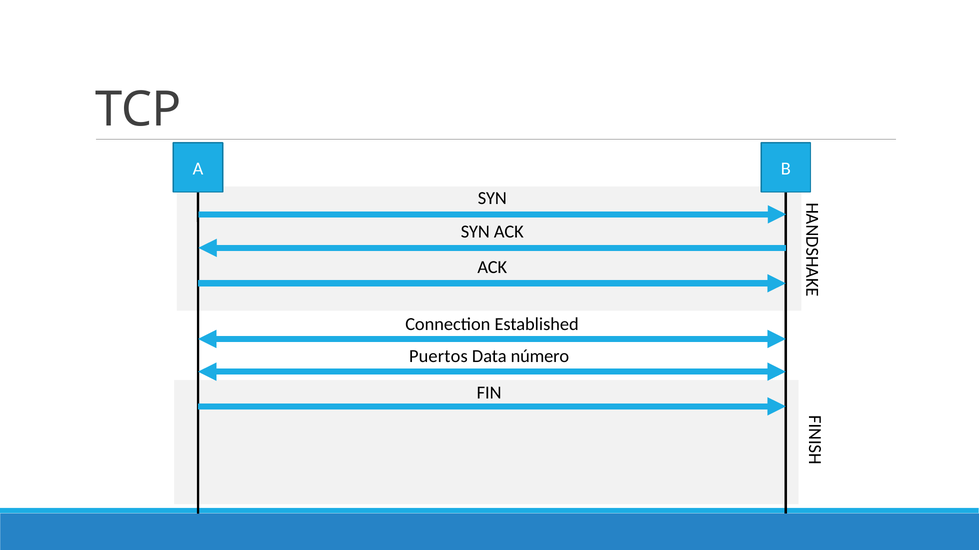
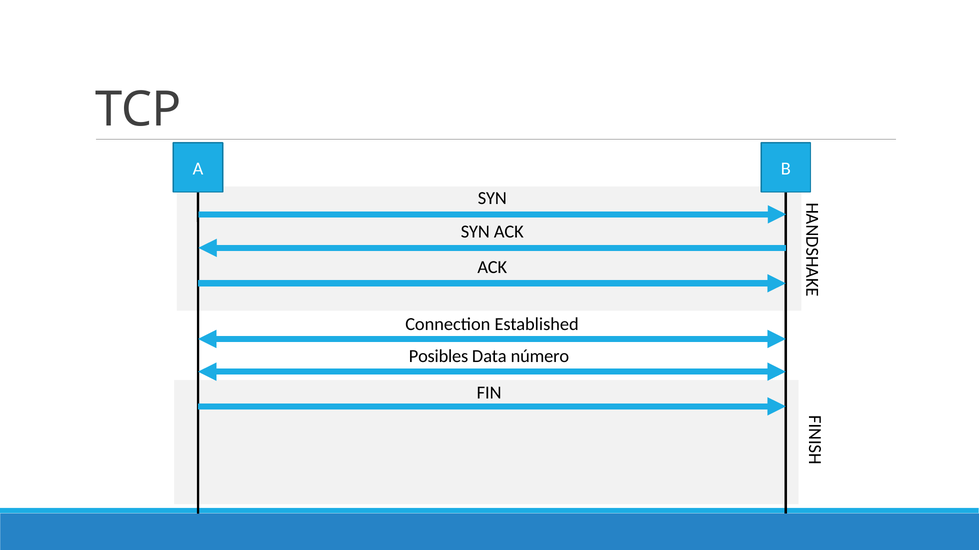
Puertos: Puertos -> Posibles
